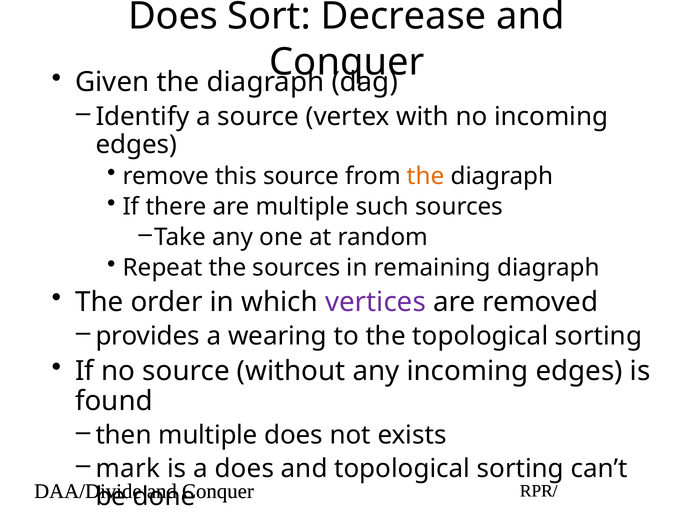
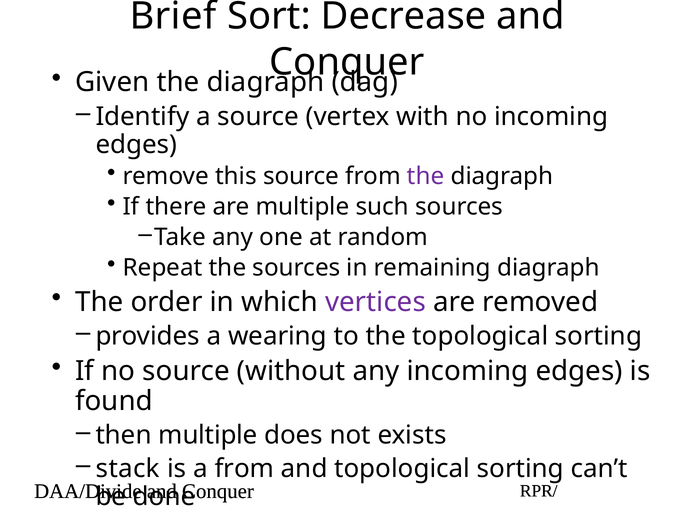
Does at (173, 16): Does -> Brief
the at (426, 176) colour: orange -> purple
mark: mark -> stack
a does: does -> from
